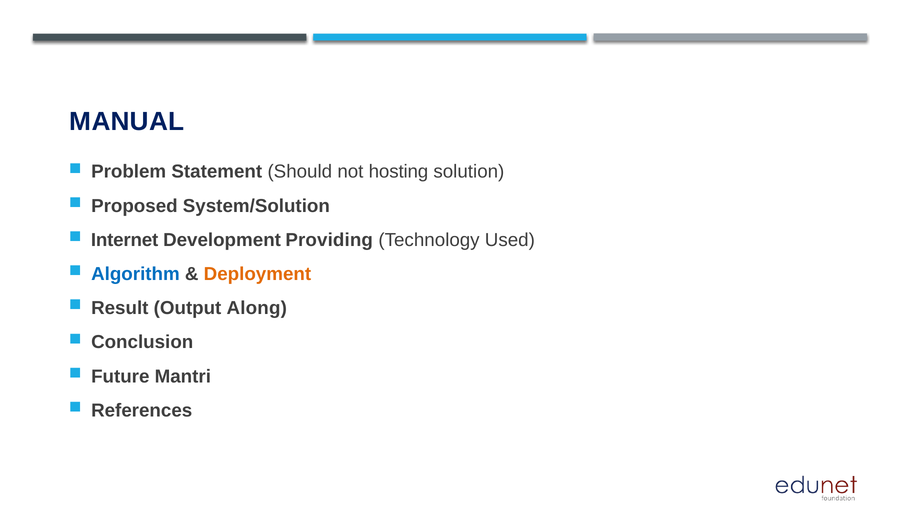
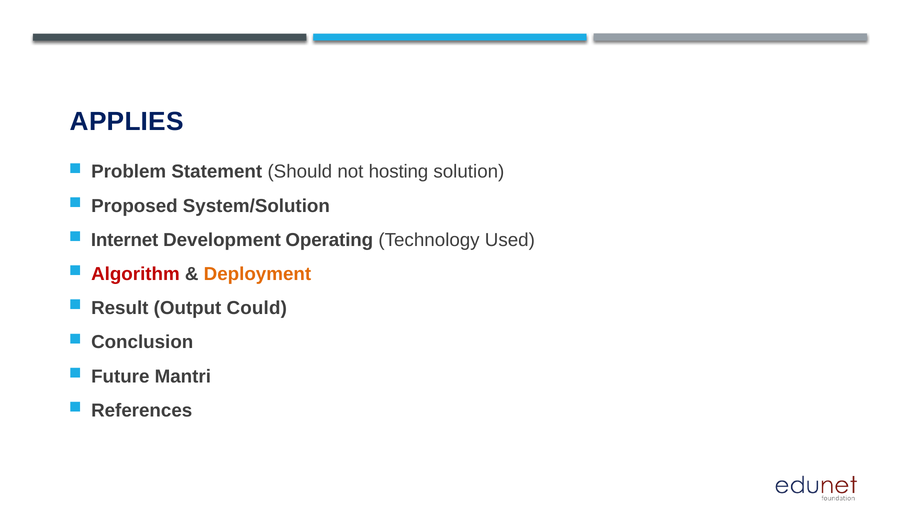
MANUAL: MANUAL -> APPLIES
Providing: Providing -> Operating
Algorithm colour: blue -> red
Along: Along -> Could
